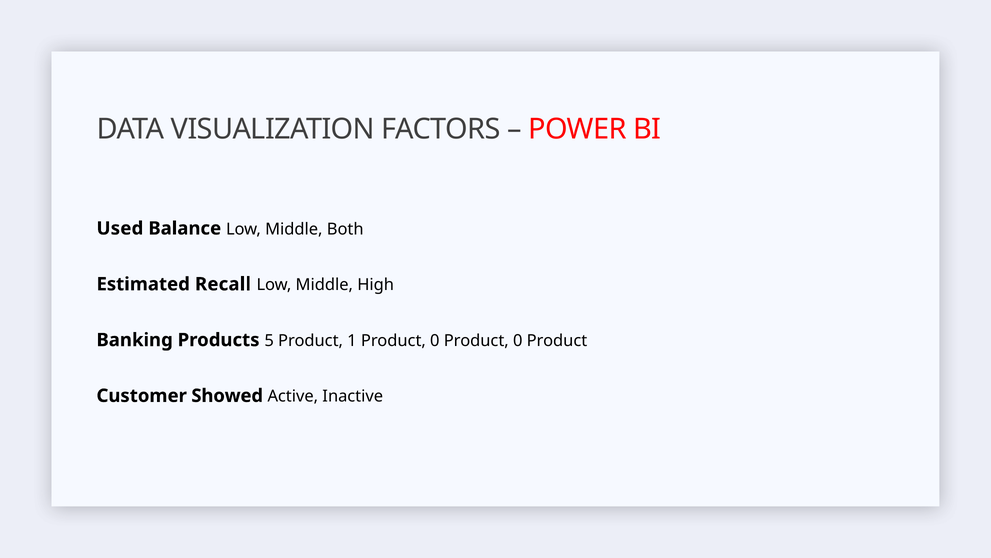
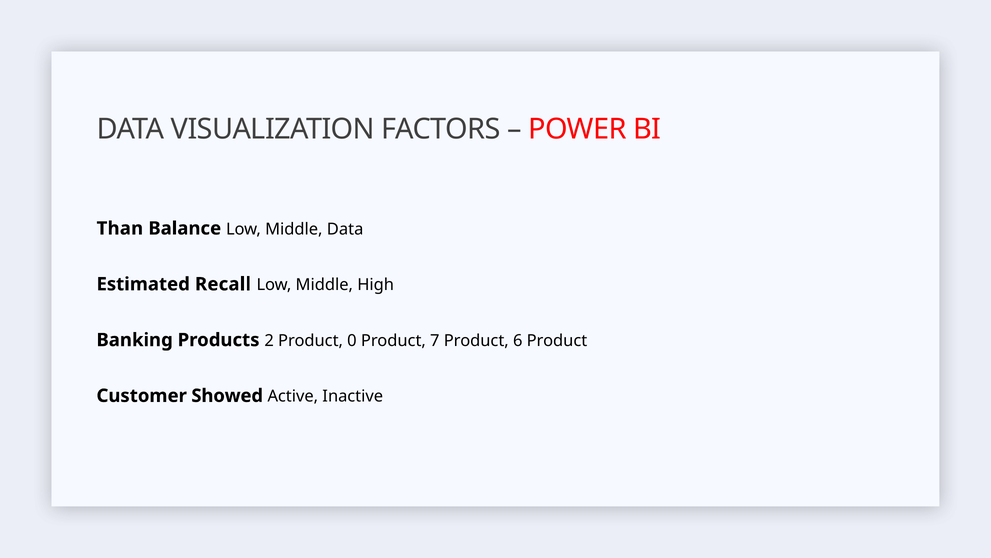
Used: Used -> Than
Middle Both: Both -> Data
5: 5 -> 2
1: 1 -> 0
0 at (435, 340): 0 -> 7
0 at (518, 340): 0 -> 6
